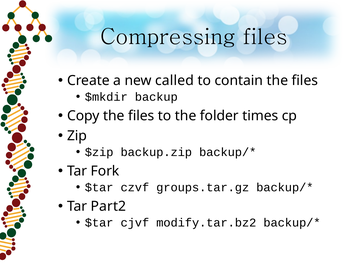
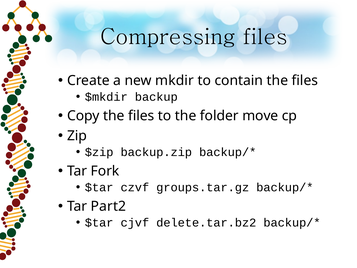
called: called -> mkdir
times: times -> move
modify.tar.bz2: modify.tar.bz2 -> delete.tar.bz2
